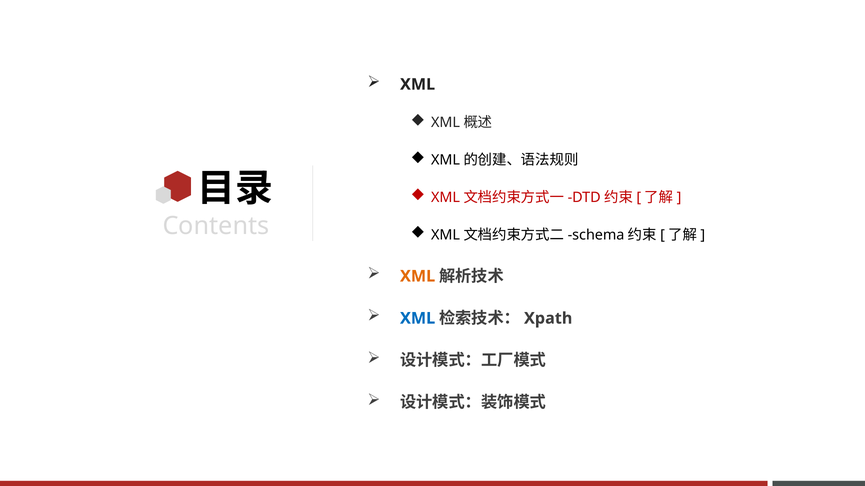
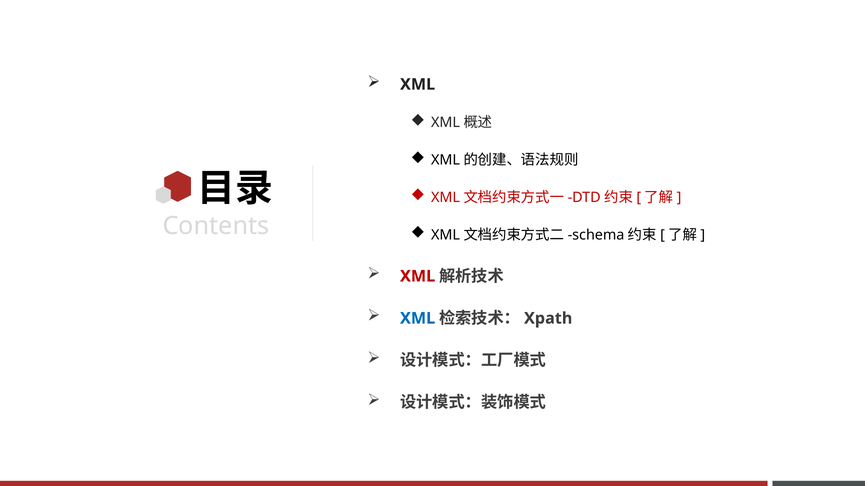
XML at (418, 276) colour: orange -> red
